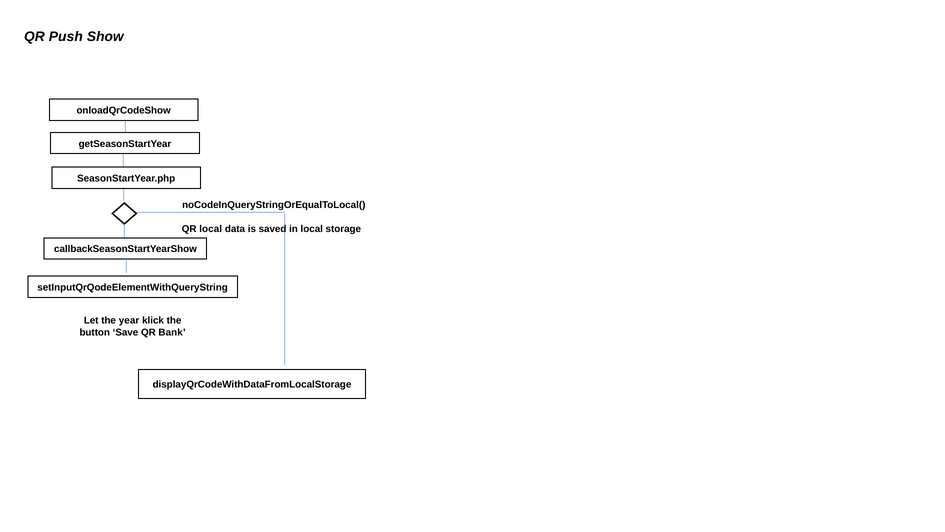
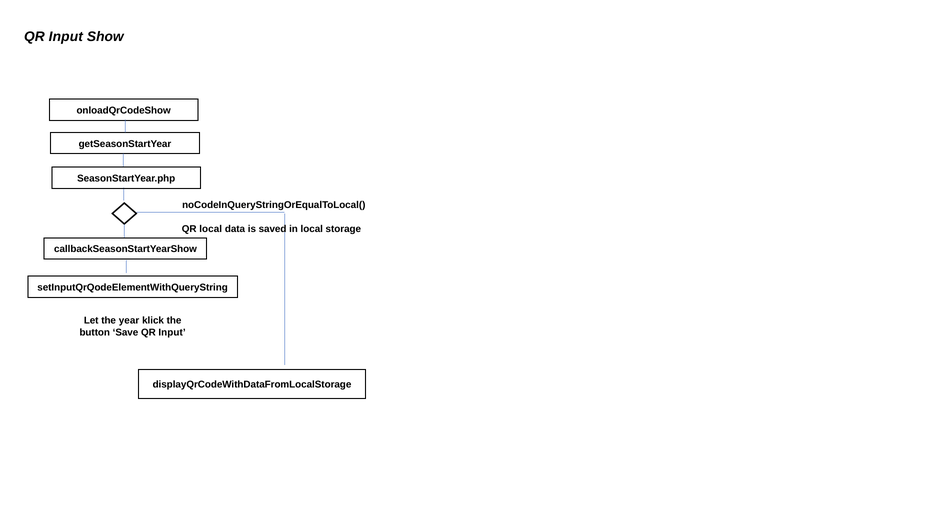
Push at (66, 37): Push -> Input
Save QR Bank: Bank -> Input
